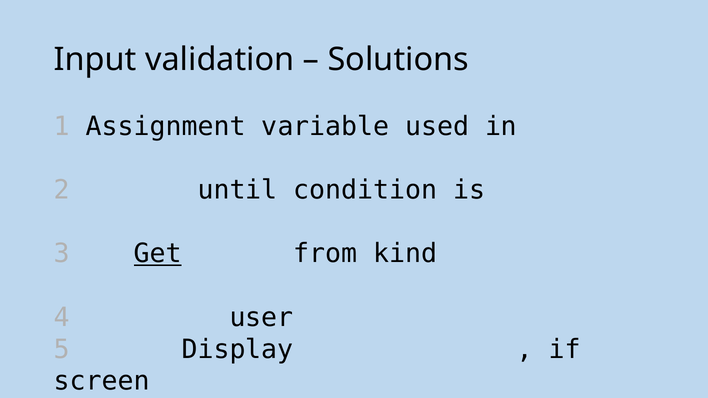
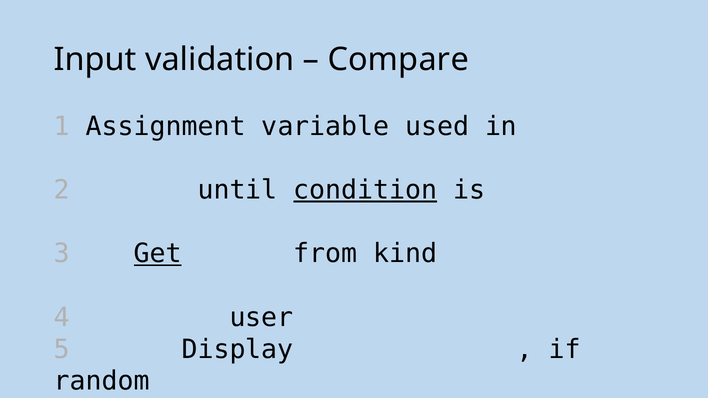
Solutions: Solutions -> Compare
condition underline: none -> present
screen: screen -> random
